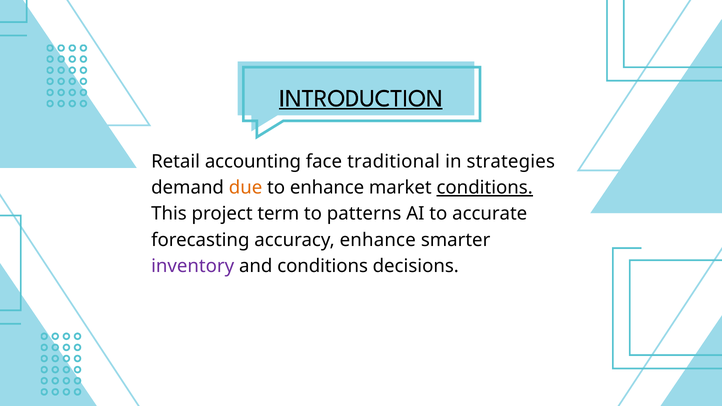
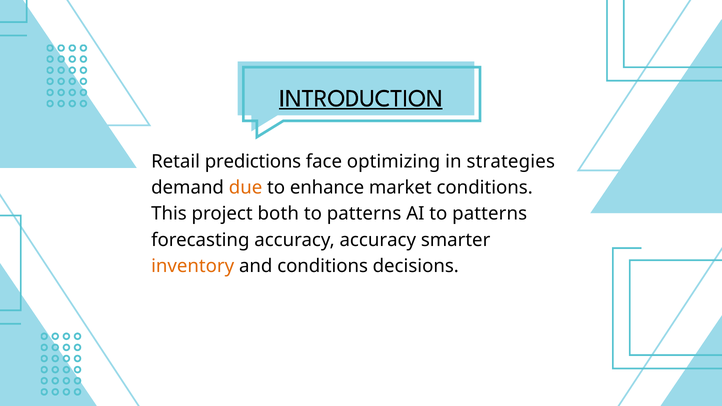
accounting: accounting -> predictions
traditional: traditional -> optimizing
conditions at (485, 188) underline: present -> none
term: term -> both
AI to accurate: accurate -> patterns
accuracy enhance: enhance -> accuracy
inventory colour: purple -> orange
